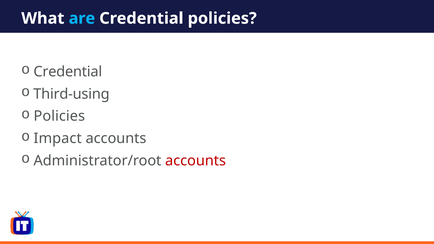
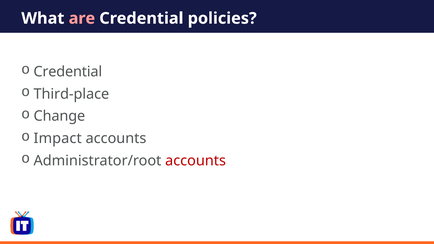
are colour: light blue -> pink
Third-using: Third-using -> Third-place
Policies at (59, 116): Policies -> Change
